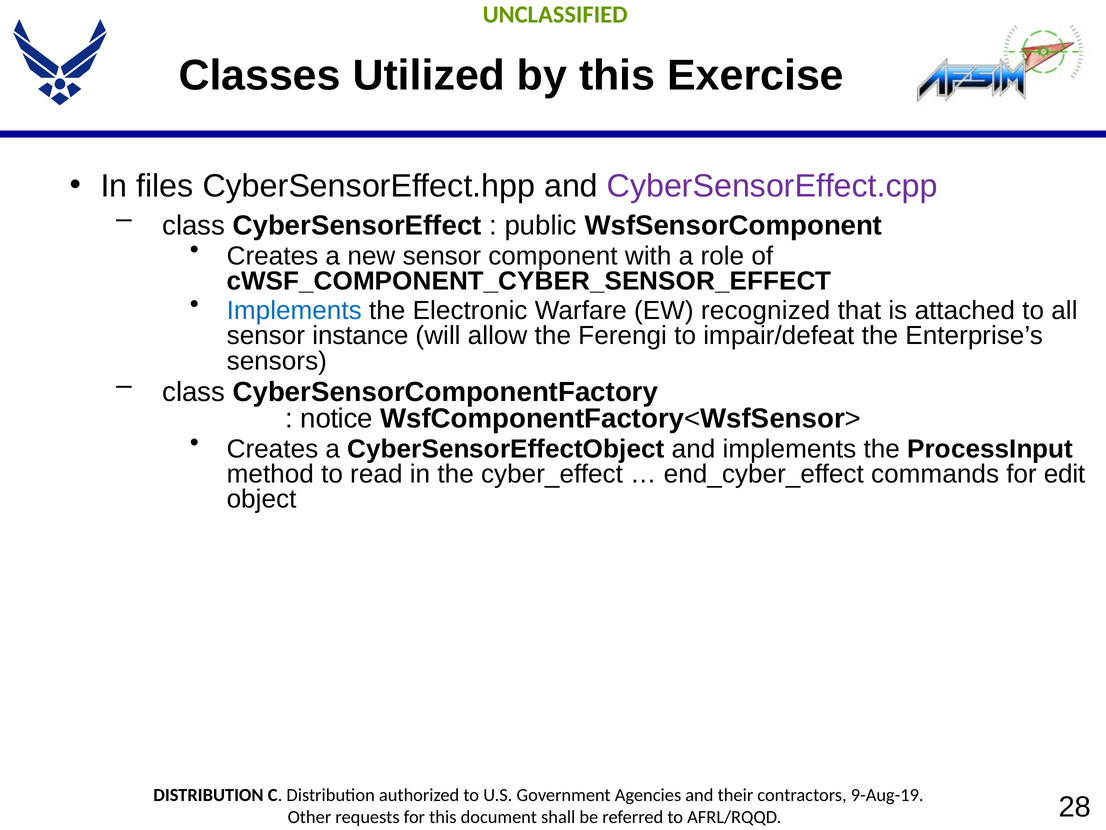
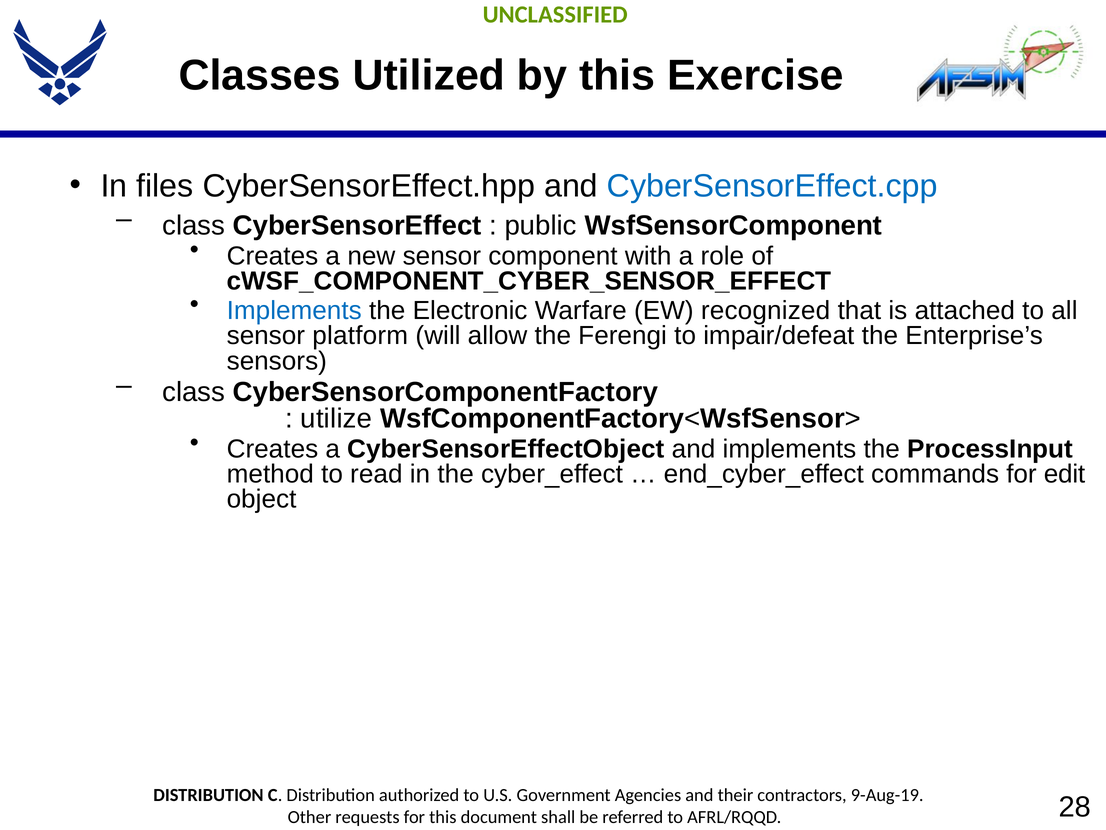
CyberSensorEffect.cpp colour: purple -> blue
instance: instance -> platform
notice: notice -> utilize
